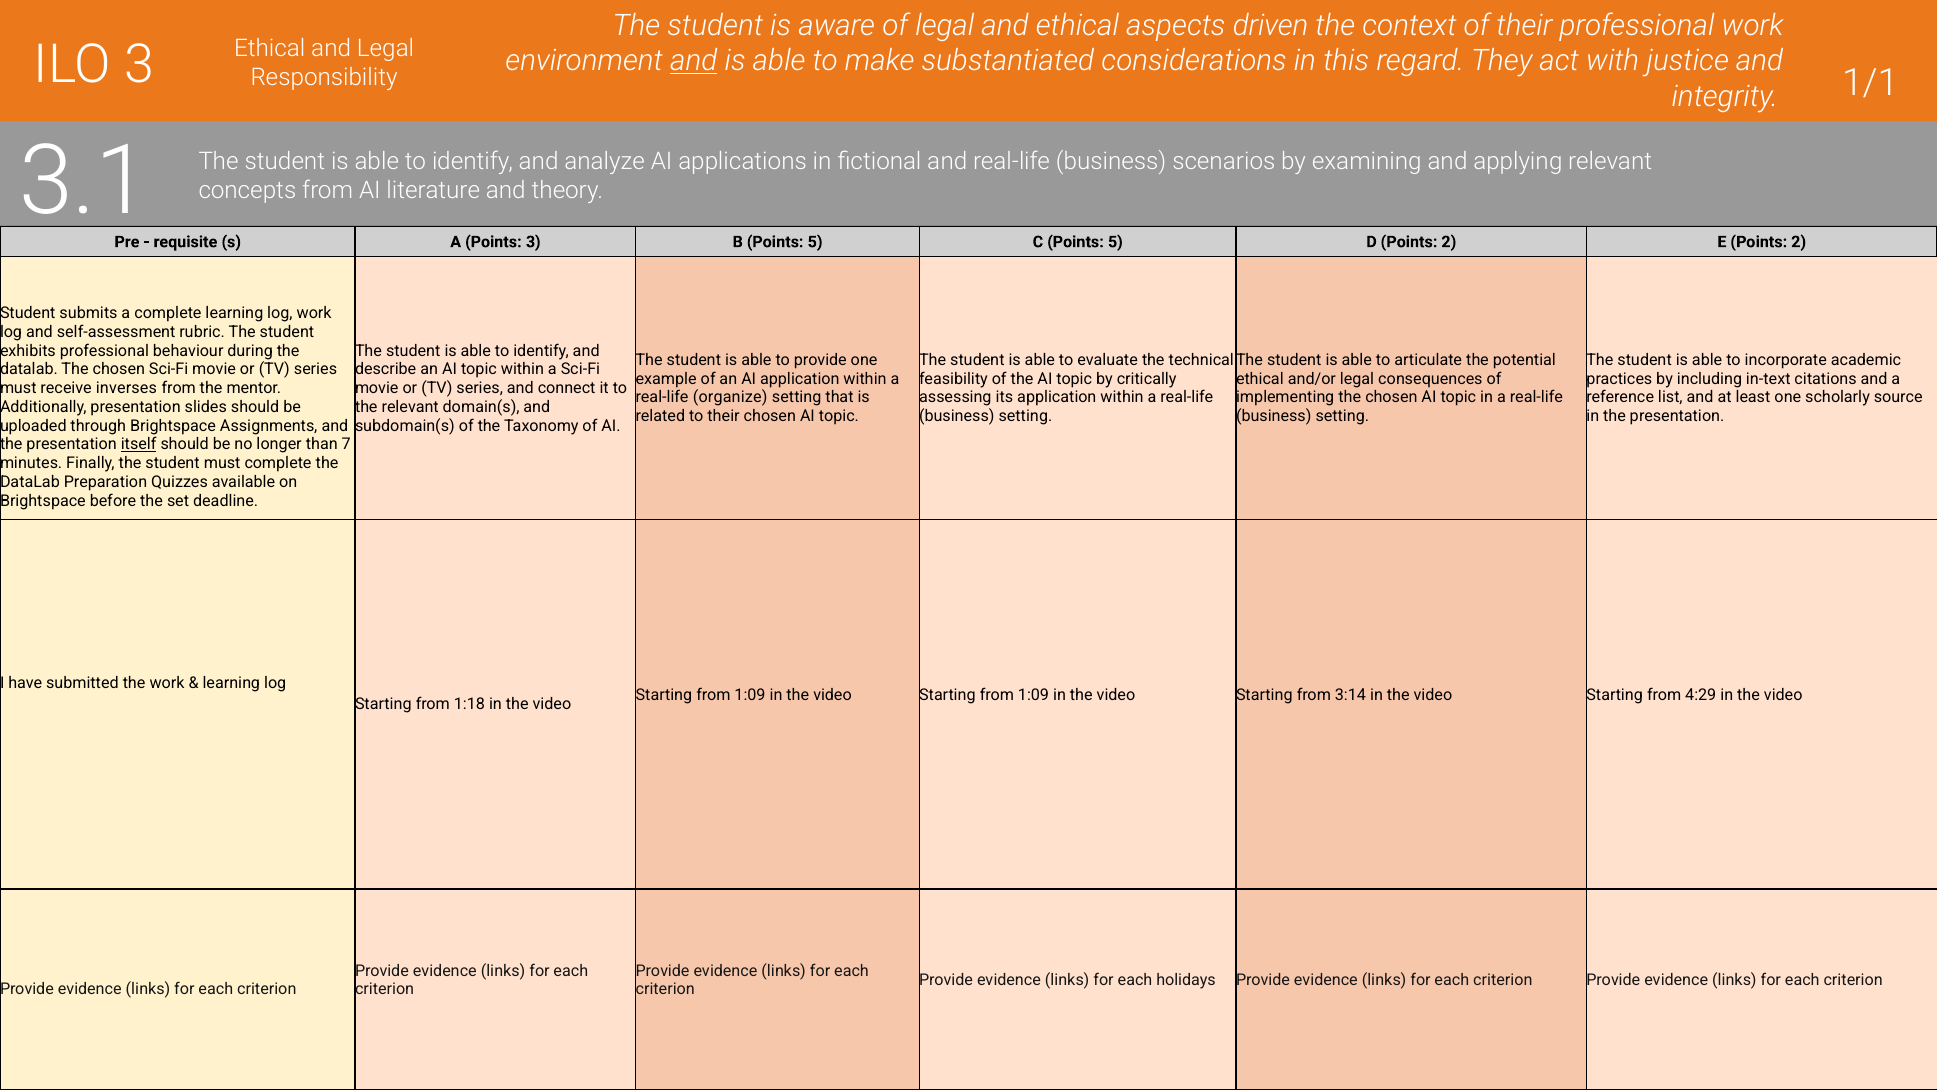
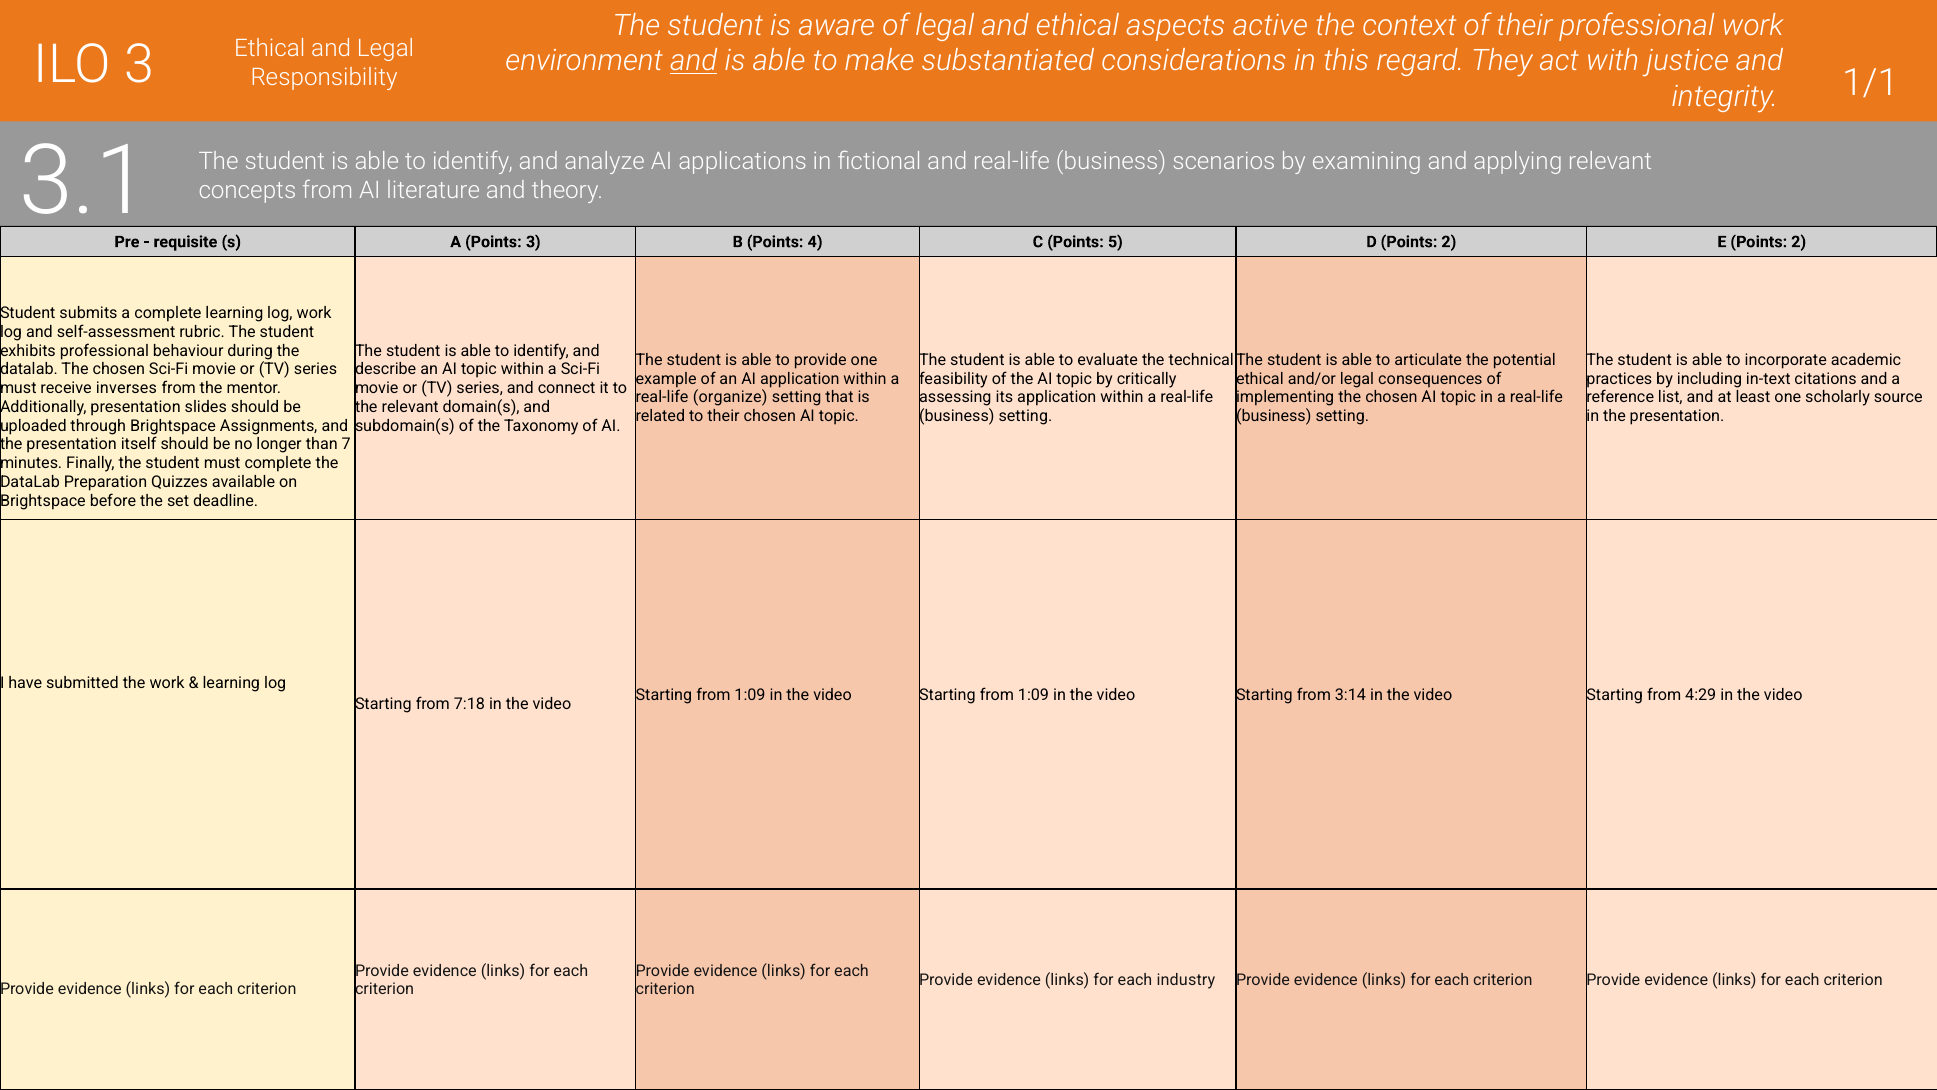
driven: driven -> active
B Points 5: 5 -> 4
itself underline: present -> none
1:18: 1:18 -> 7:18
holidays: holidays -> industry
